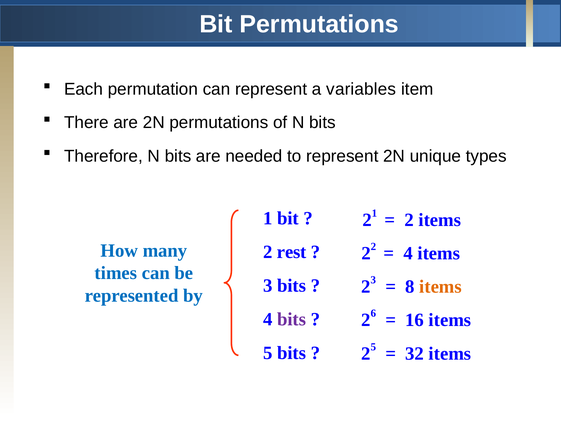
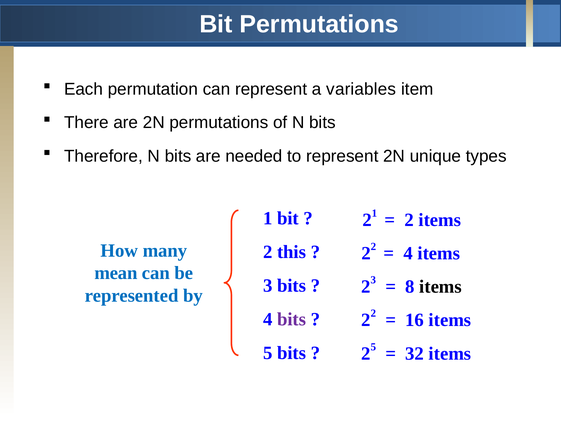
rest: rest -> this
times: times -> mean
items at (441, 287) colour: orange -> black
6 at (373, 313): 6 -> 2
